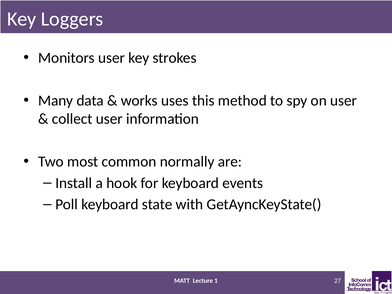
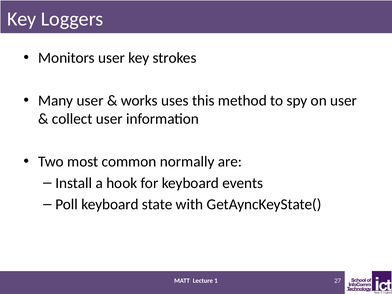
Many data: data -> user
